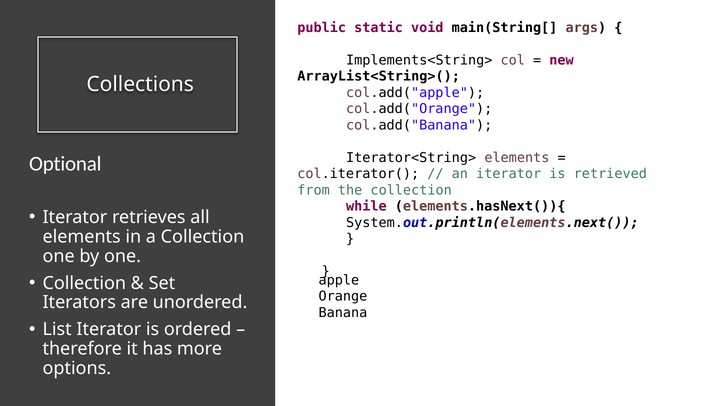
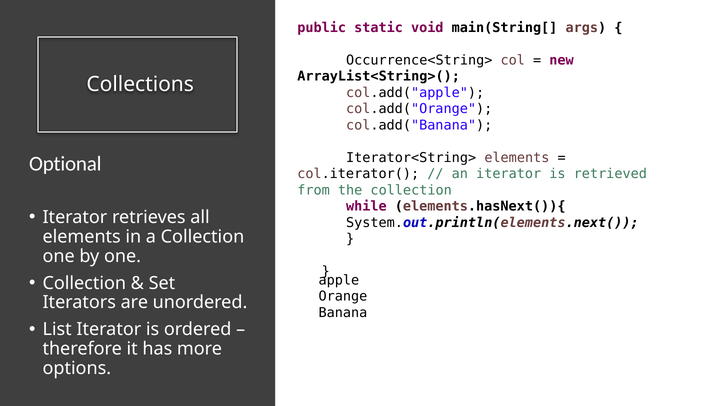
Implements<String>: Implements<String> -> Occurrence<String>
